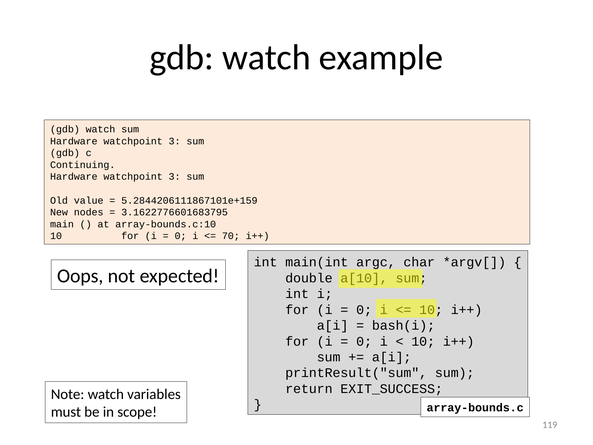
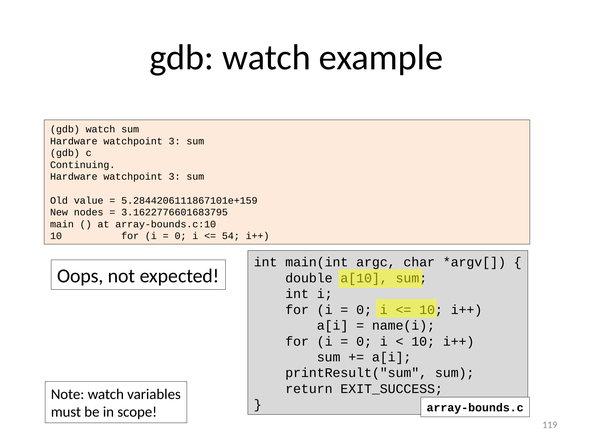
70: 70 -> 54
bash(i: bash(i -> name(i
